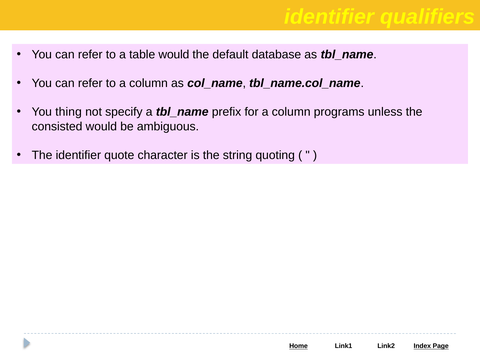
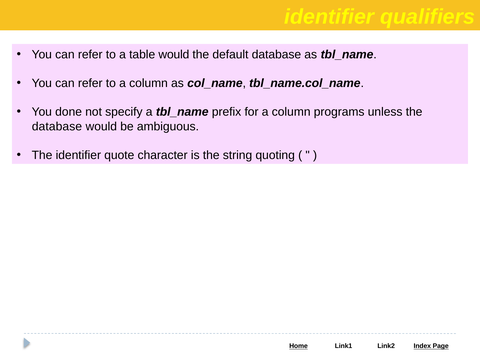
thing: thing -> done
consisted at (57, 126): consisted -> database
